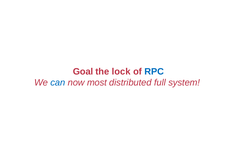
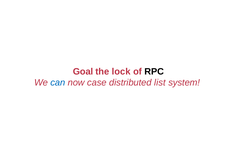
RPC colour: blue -> black
most: most -> case
full: full -> list
